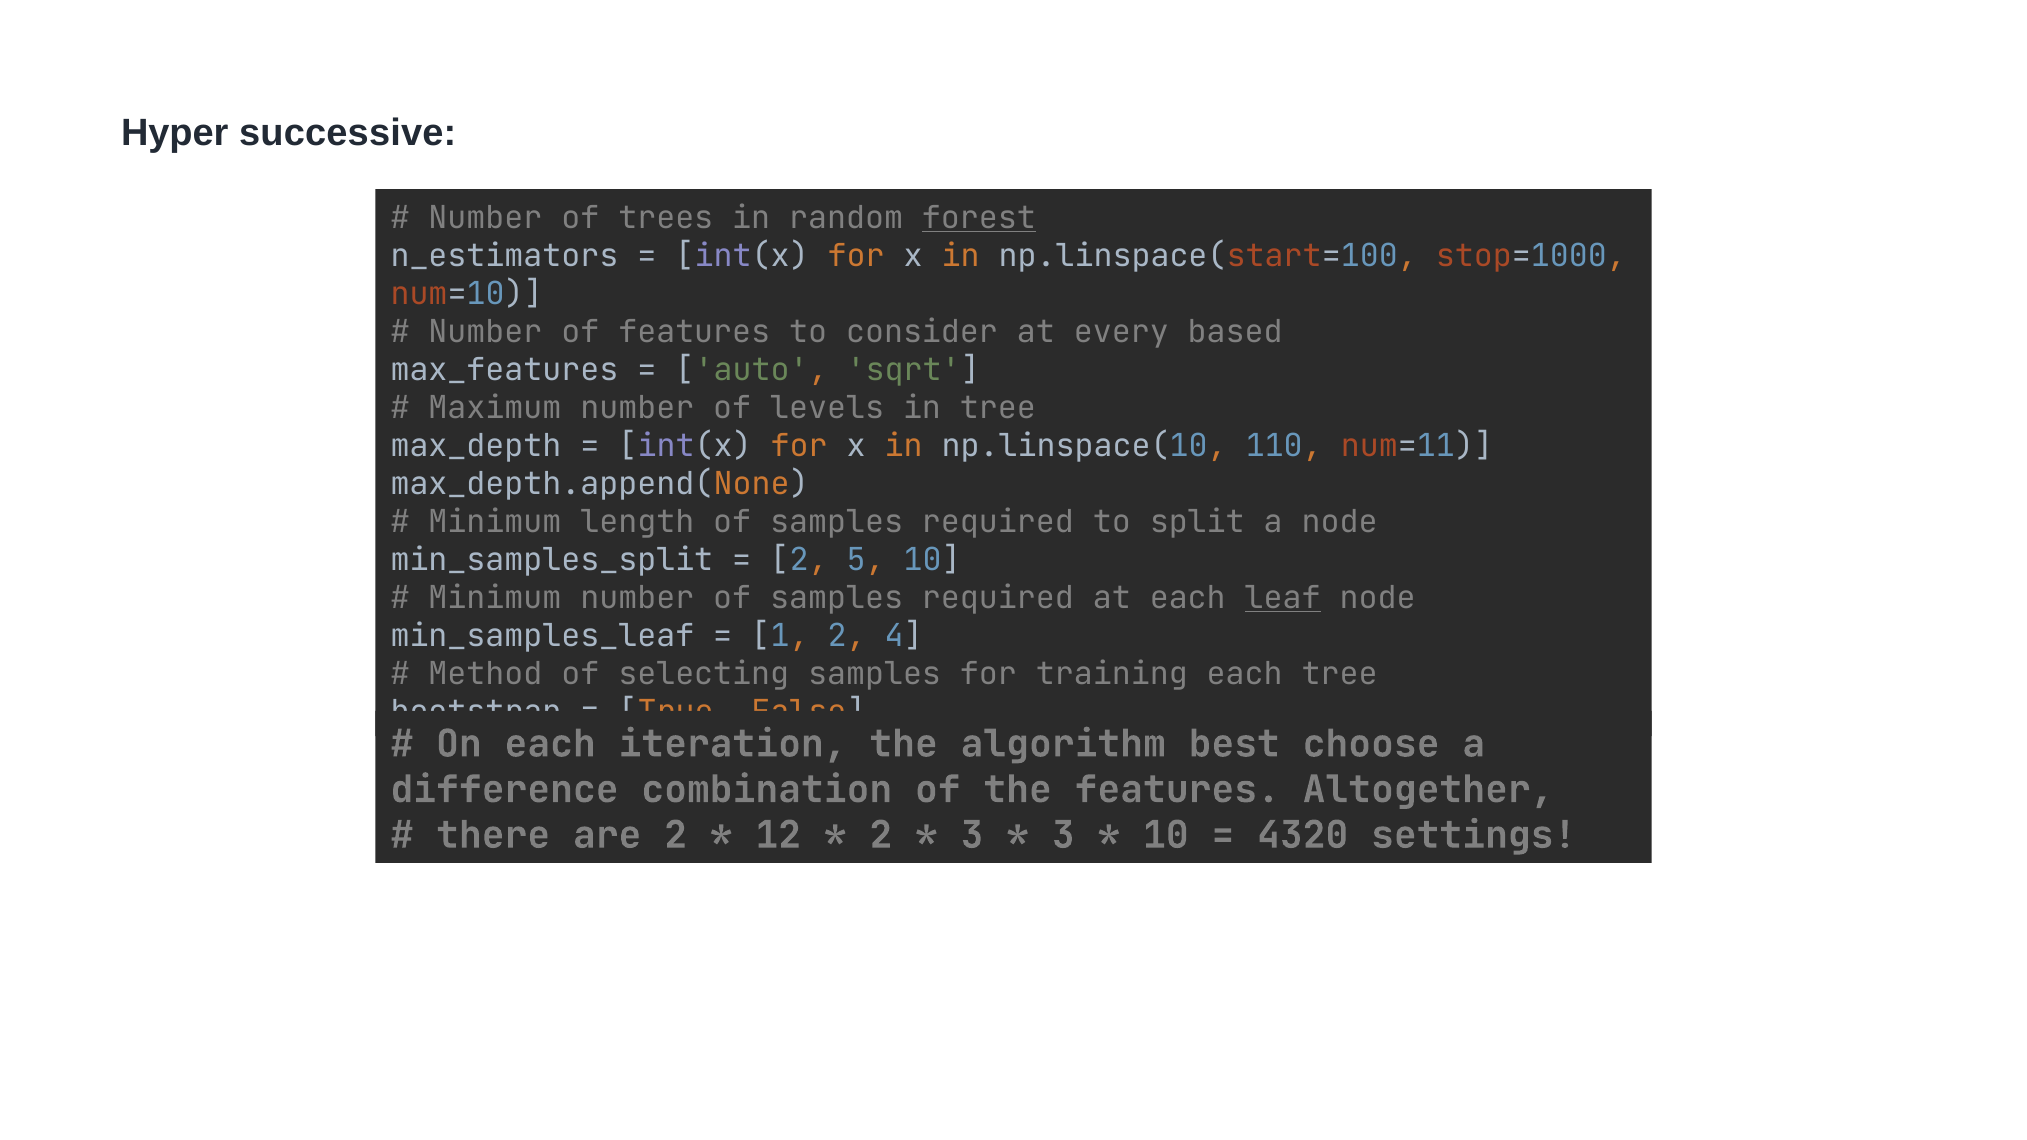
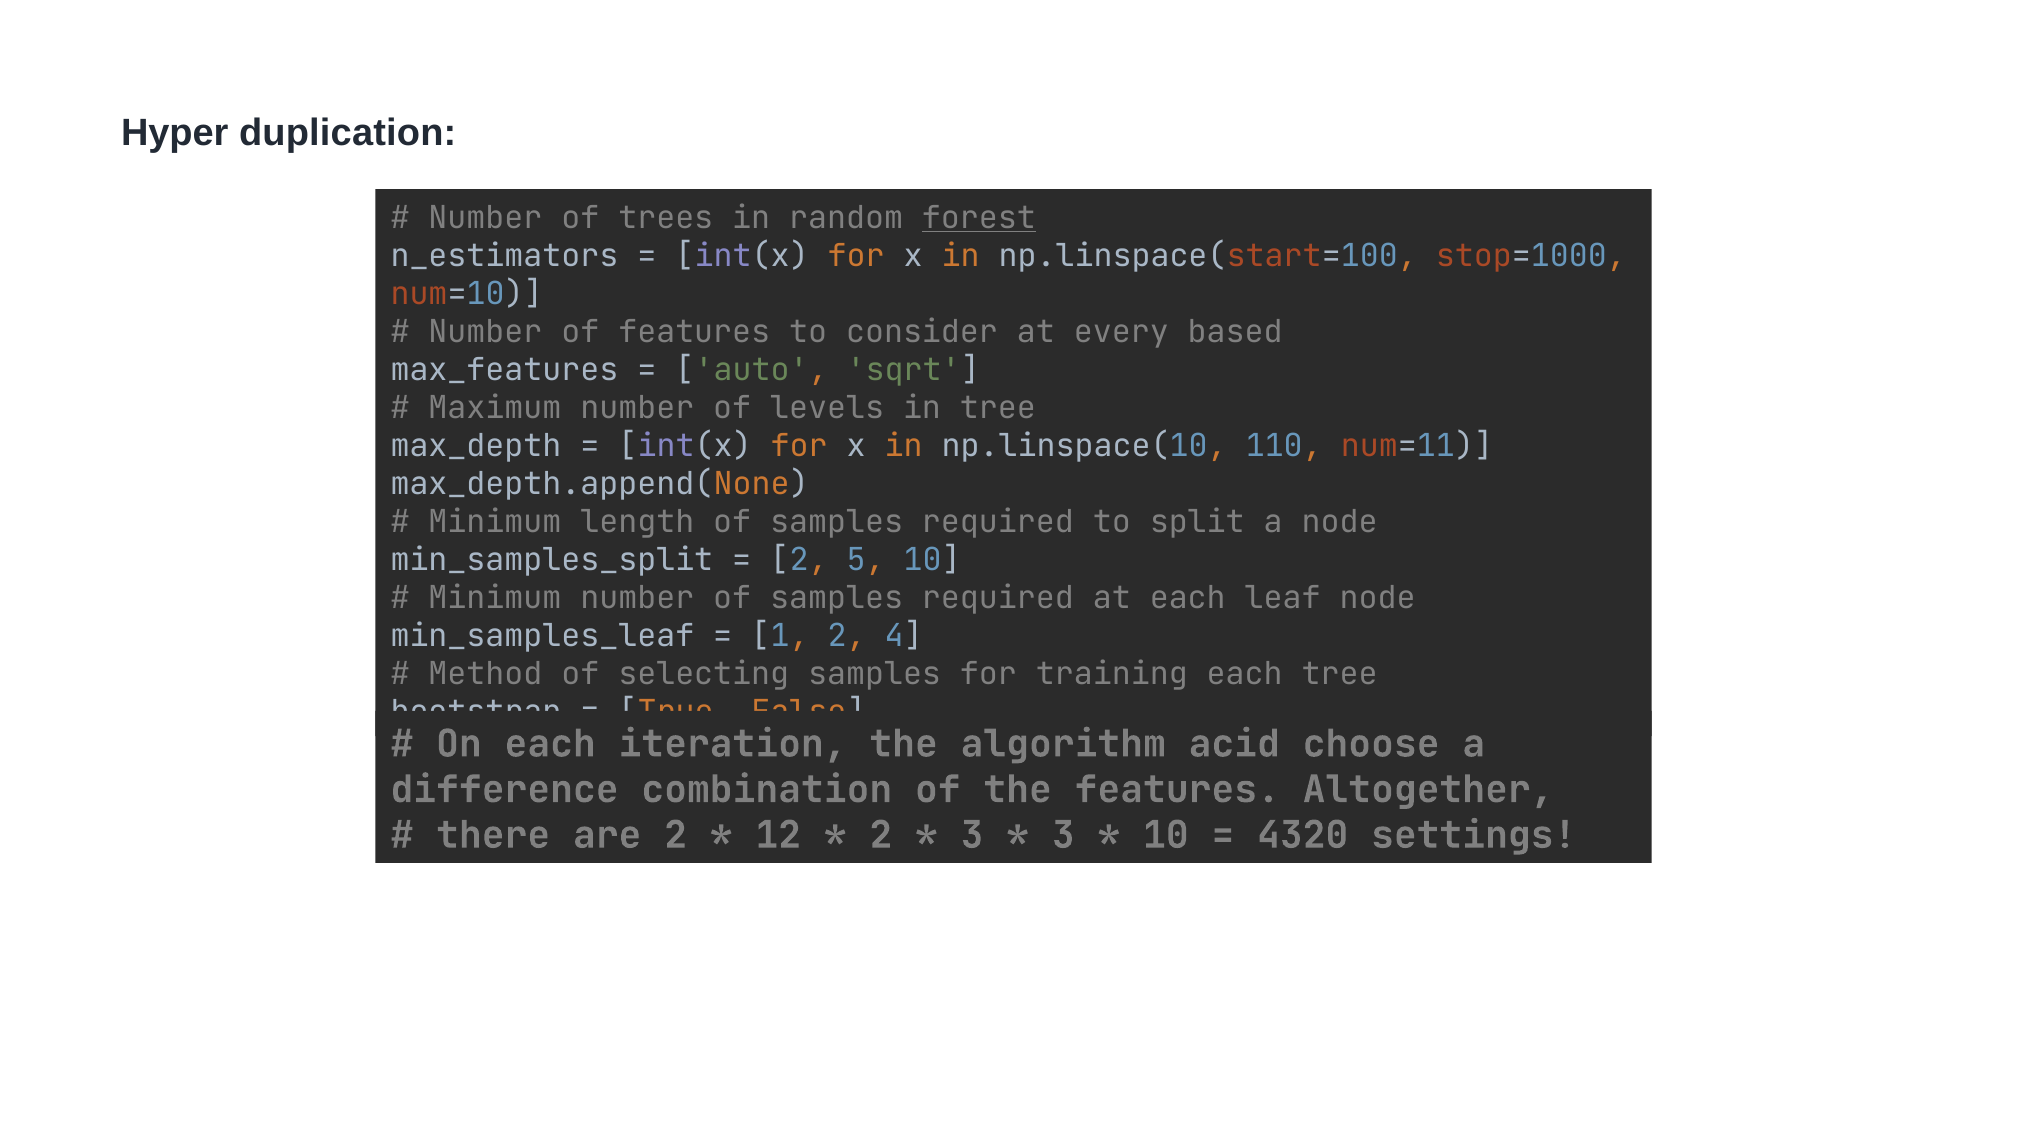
successive: successive -> duplication
leaf underline: present -> none
best: best -> acid
